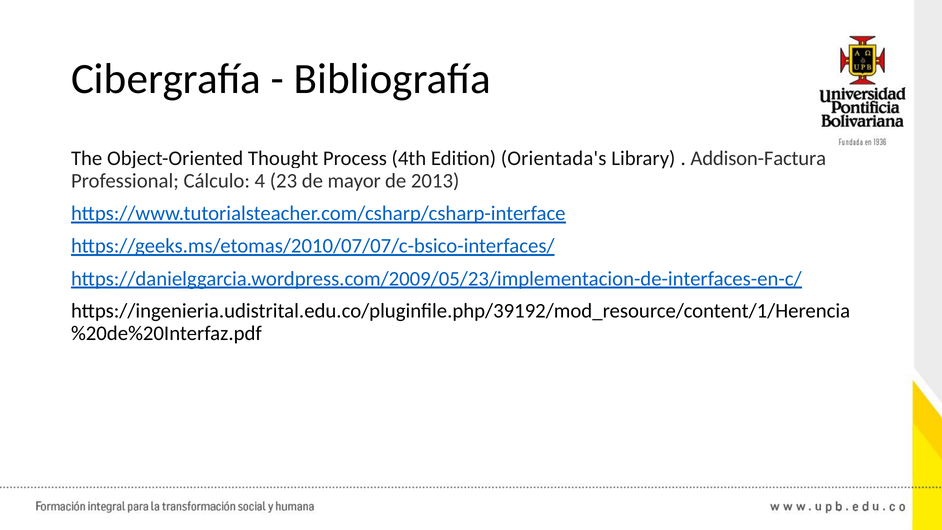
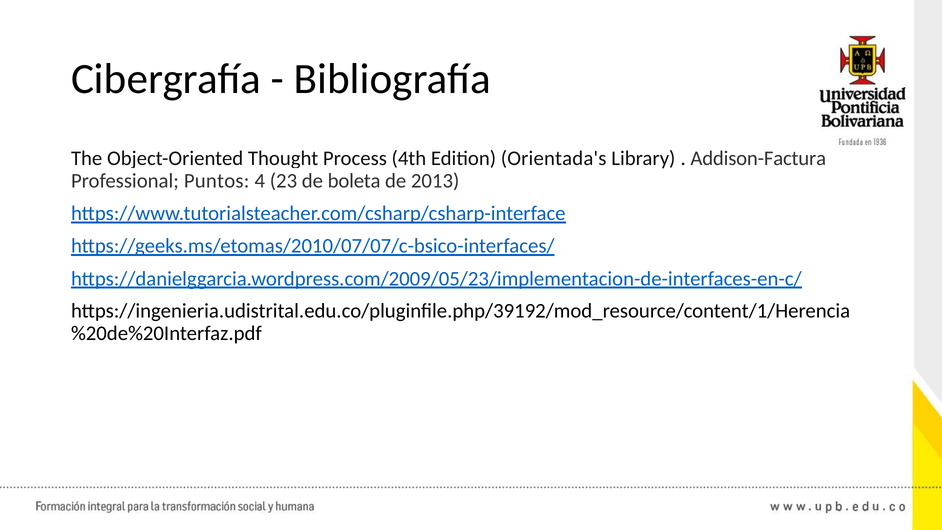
Cálculo: Cálculo -> Puntos
mayor: mayor -> boleta
